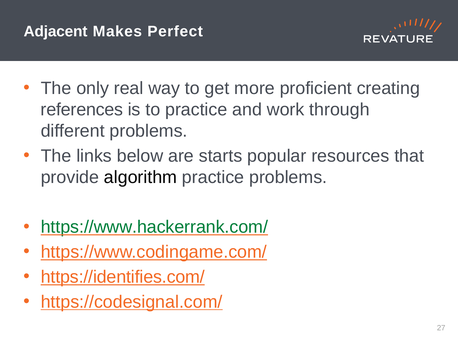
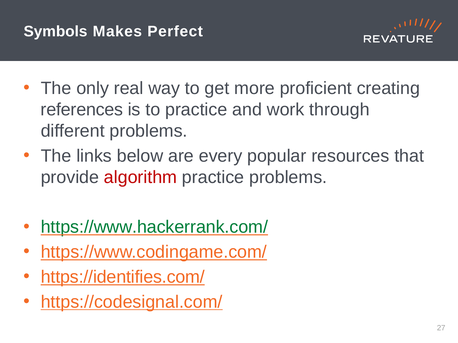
Adjacent: Adjacent -> Symbols
starts: starts -> every
algorithm colour: black -> red
